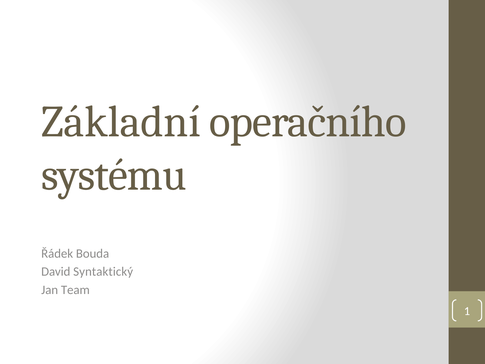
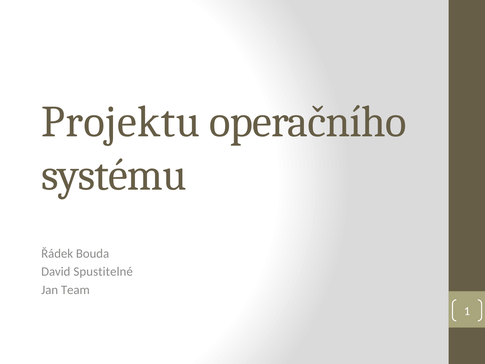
Základní: Základní -> Projektu
Syntaktický: Syntaktický -> Spustitelné
